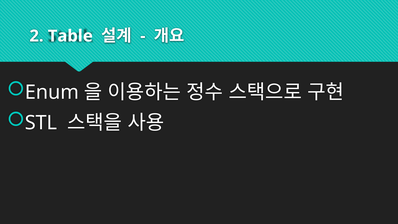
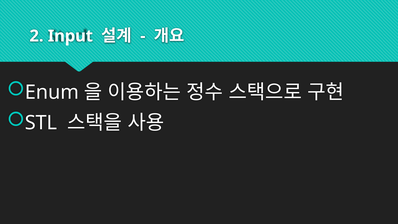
Table: Table -> Input
